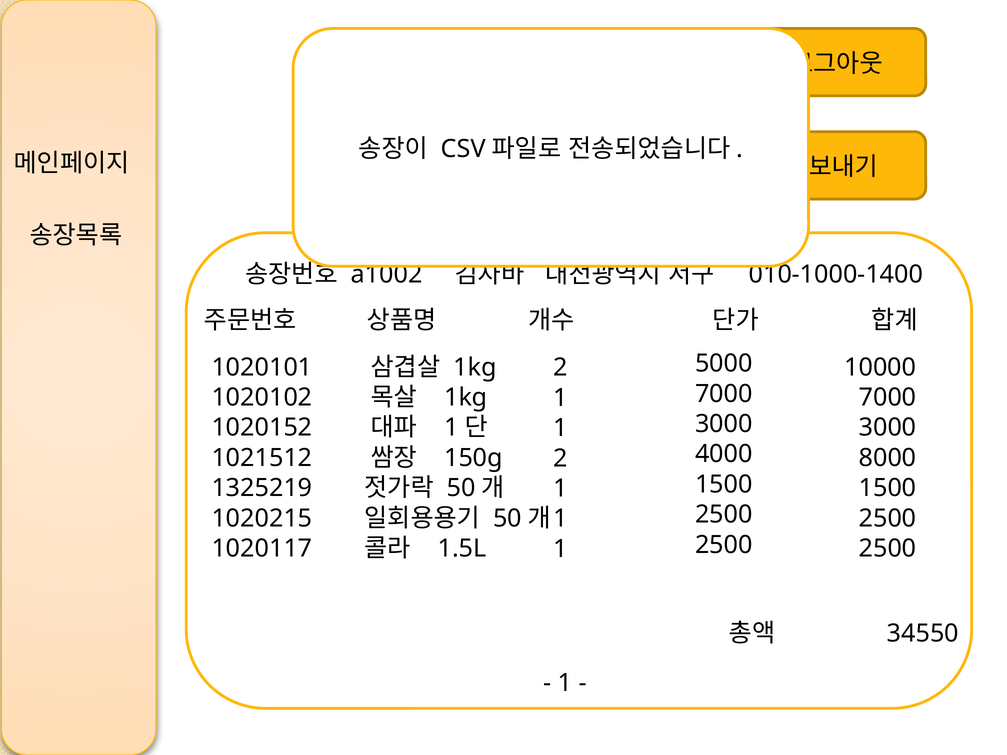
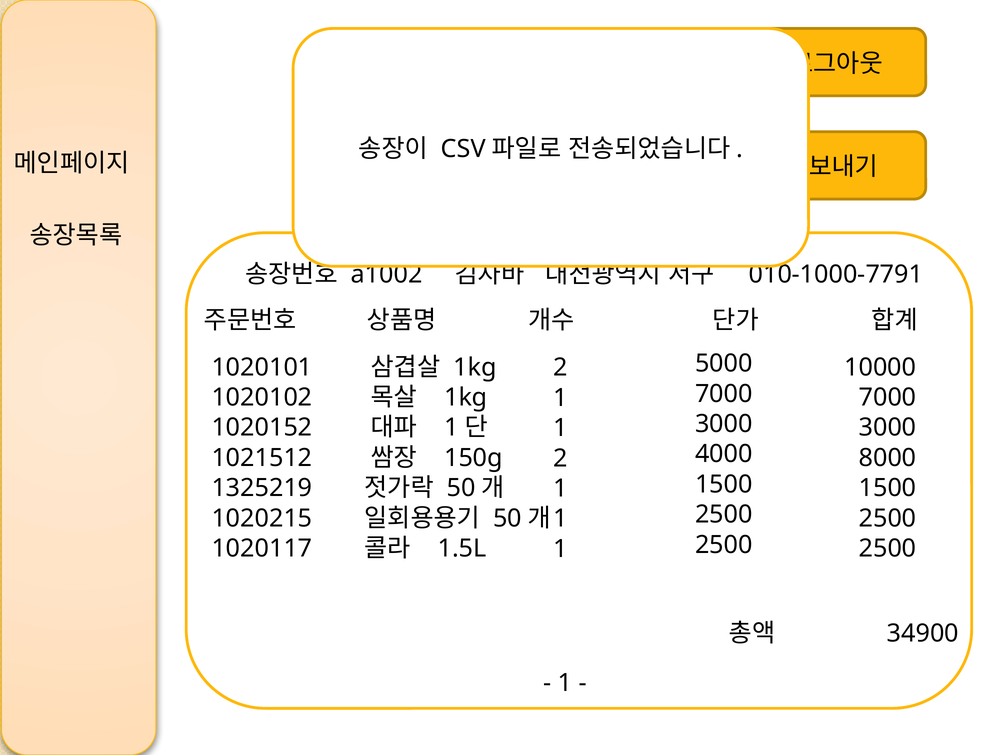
010-1000-1400: 010-1000-1400 -> 010-1000-7791
34550: 34550 -> 34900
